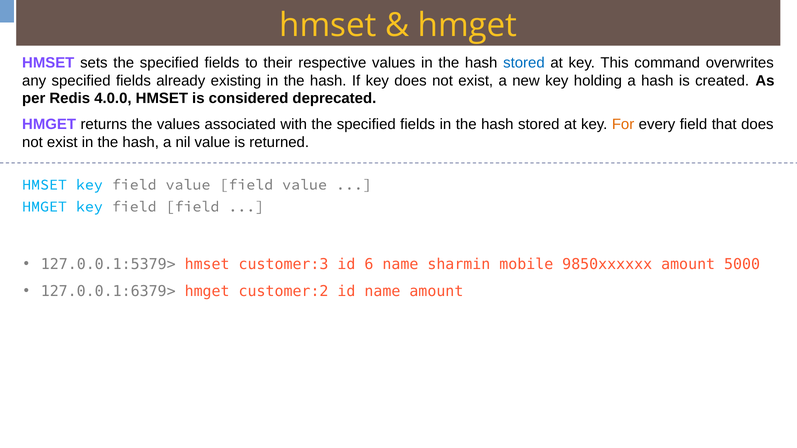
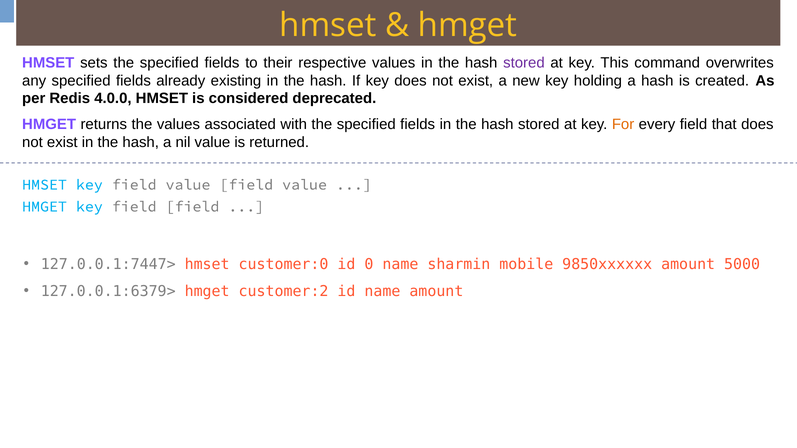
stored at (524, 63) colour: blue -> purple
127.0.0.1:5379>: 127.0.0.1:5379> -> 127.0.0.1:7447>
customer:3: customer:3 -> customer:0
6: 6 -> 0
